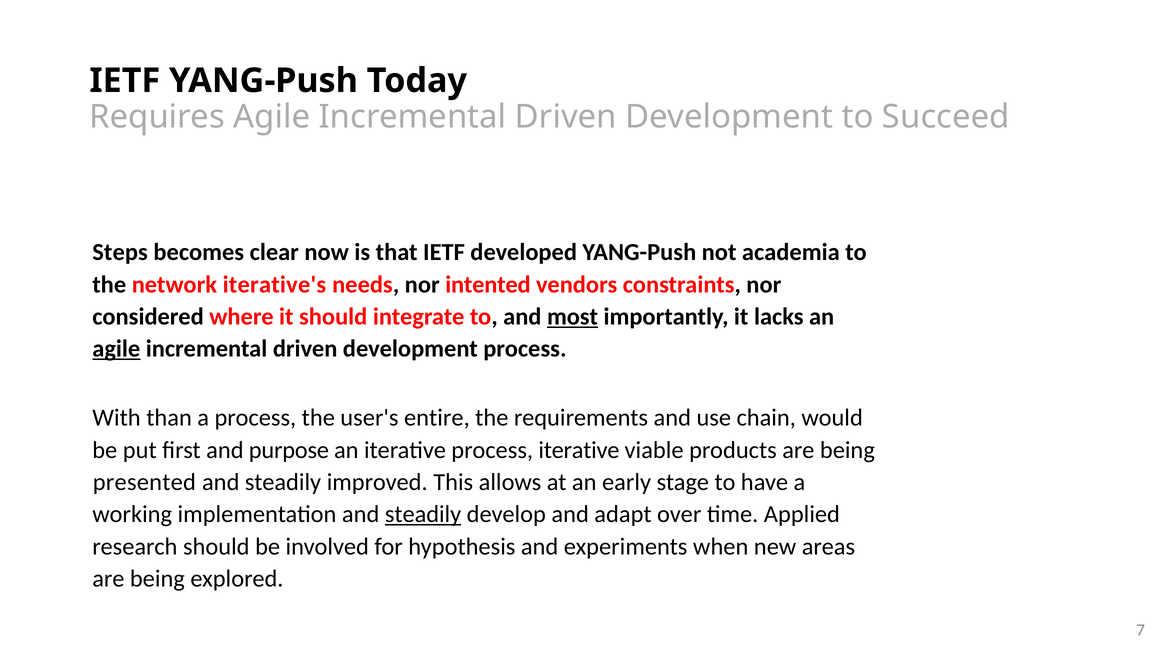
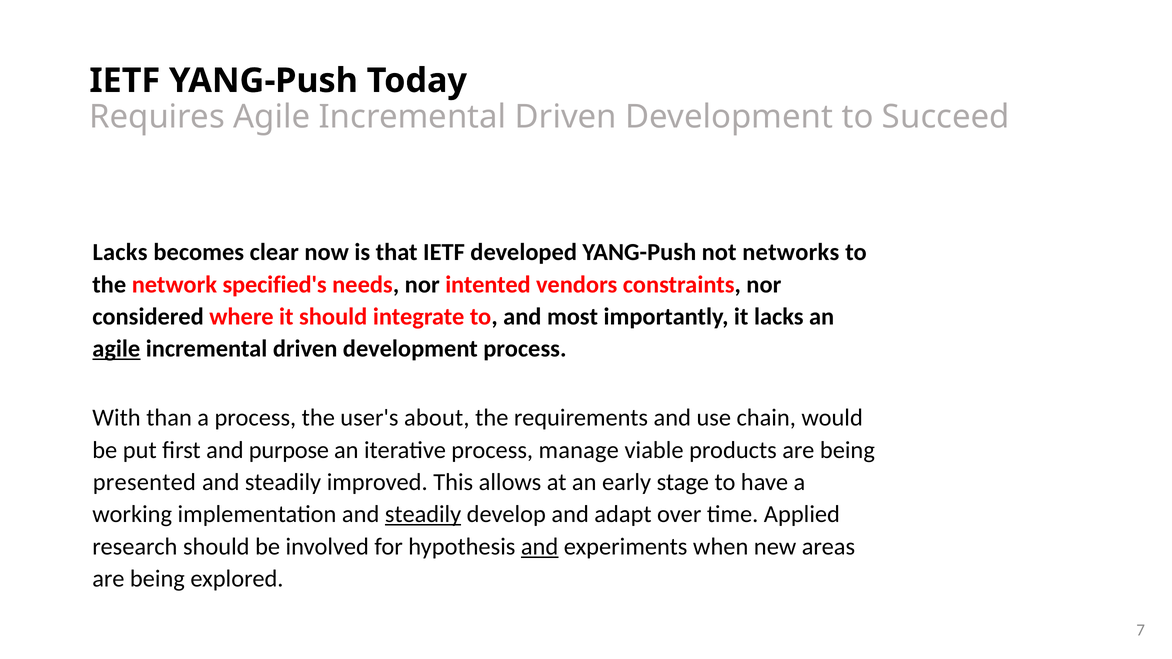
Steps at (120, 252): Steps -> Lacks
academia: academia -> networks
iterative's: iterative's -> specified's
most underline: present -> none
entire: entire -> about
process iterative: iterative -> manage
and at (540, 547) underline: none -> present
